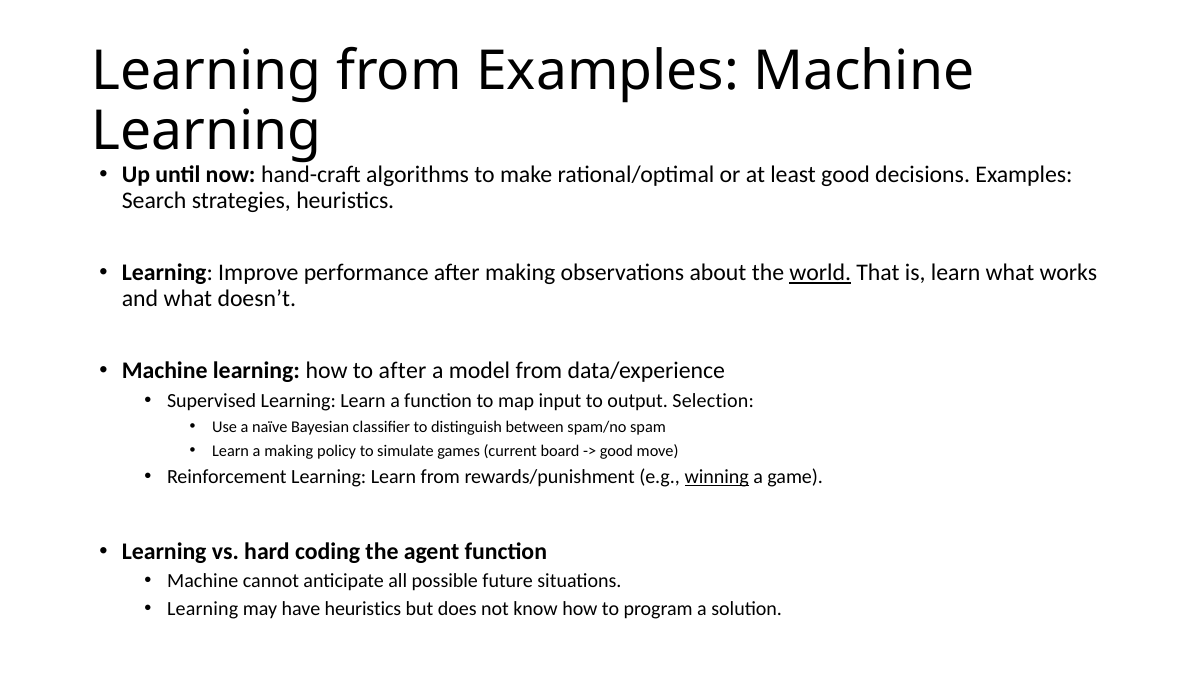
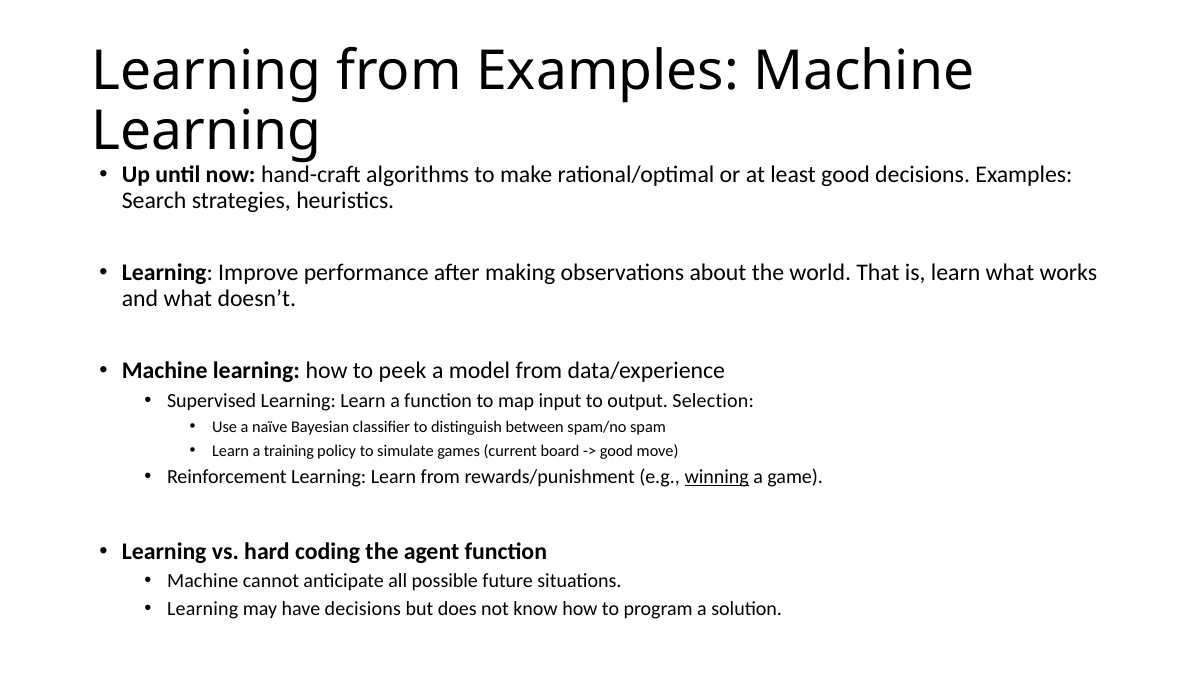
world underline: present -> none
to after: after -> peek
a making: making -> training
have heuristics: heuristics -> decisions
